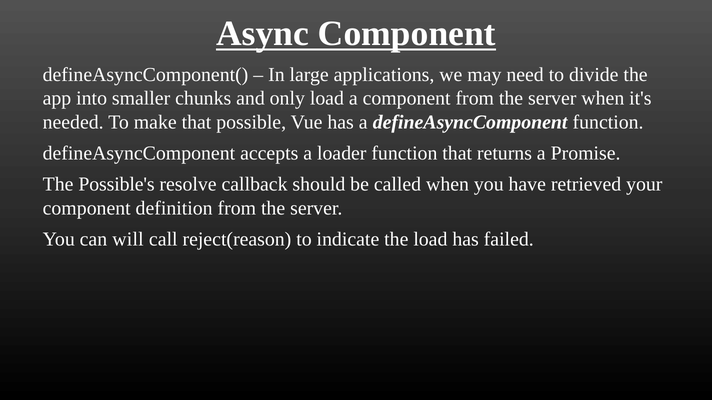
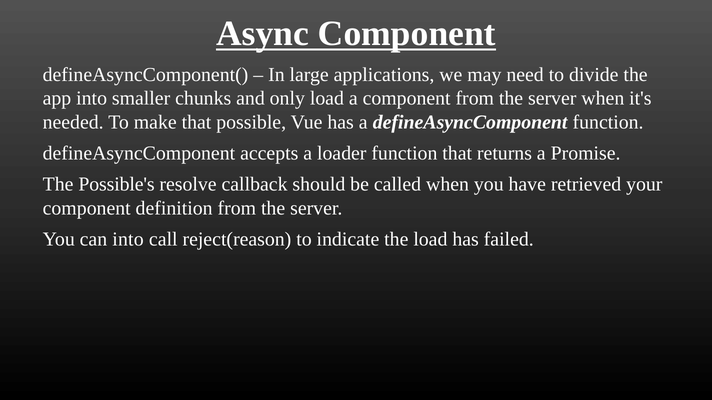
can will: will -> into
